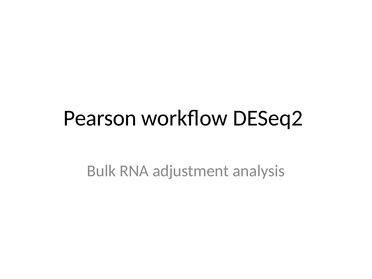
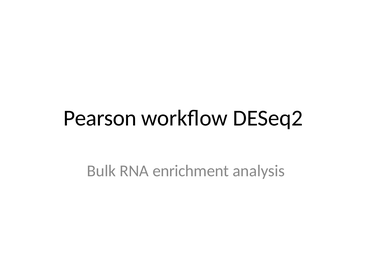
adjustment: adjustment -> enrichment
